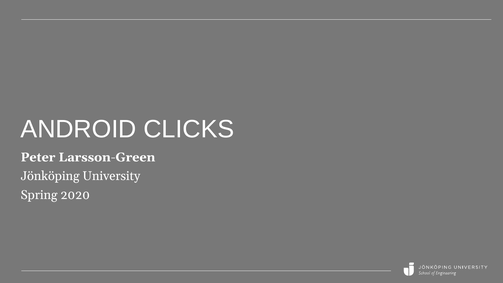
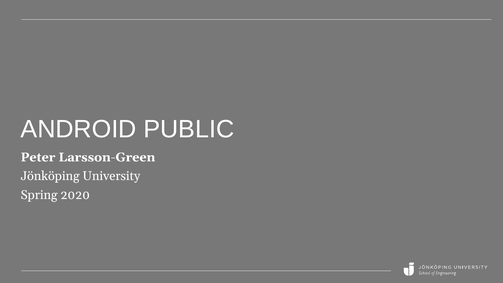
CLICKS: CLICKS -> PUBLIC
